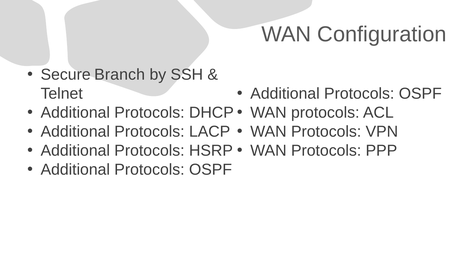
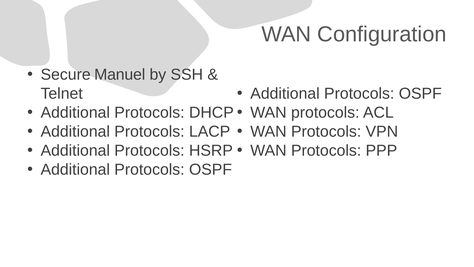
Branch: Branch -> Manuel
